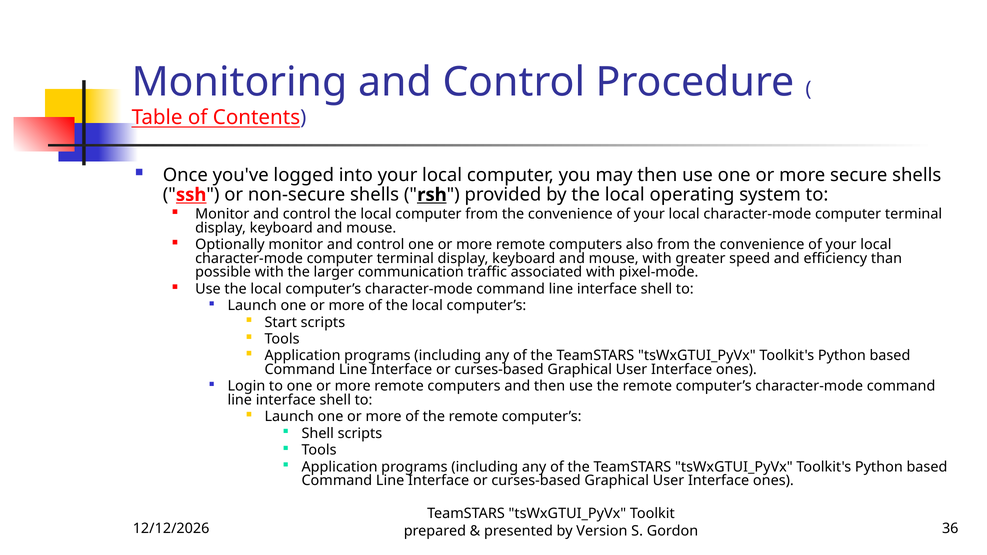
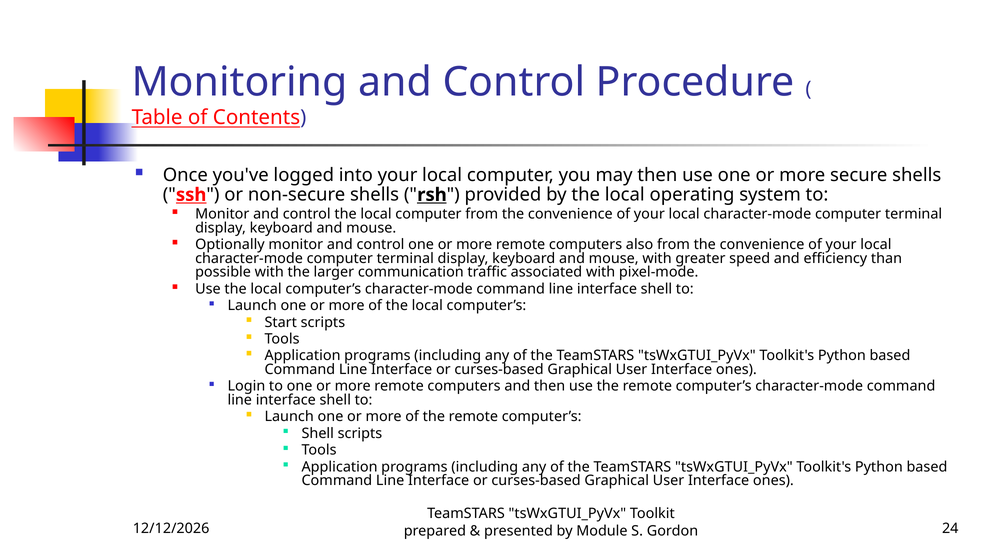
Version: Version -> Module
36: 36 -> 24
